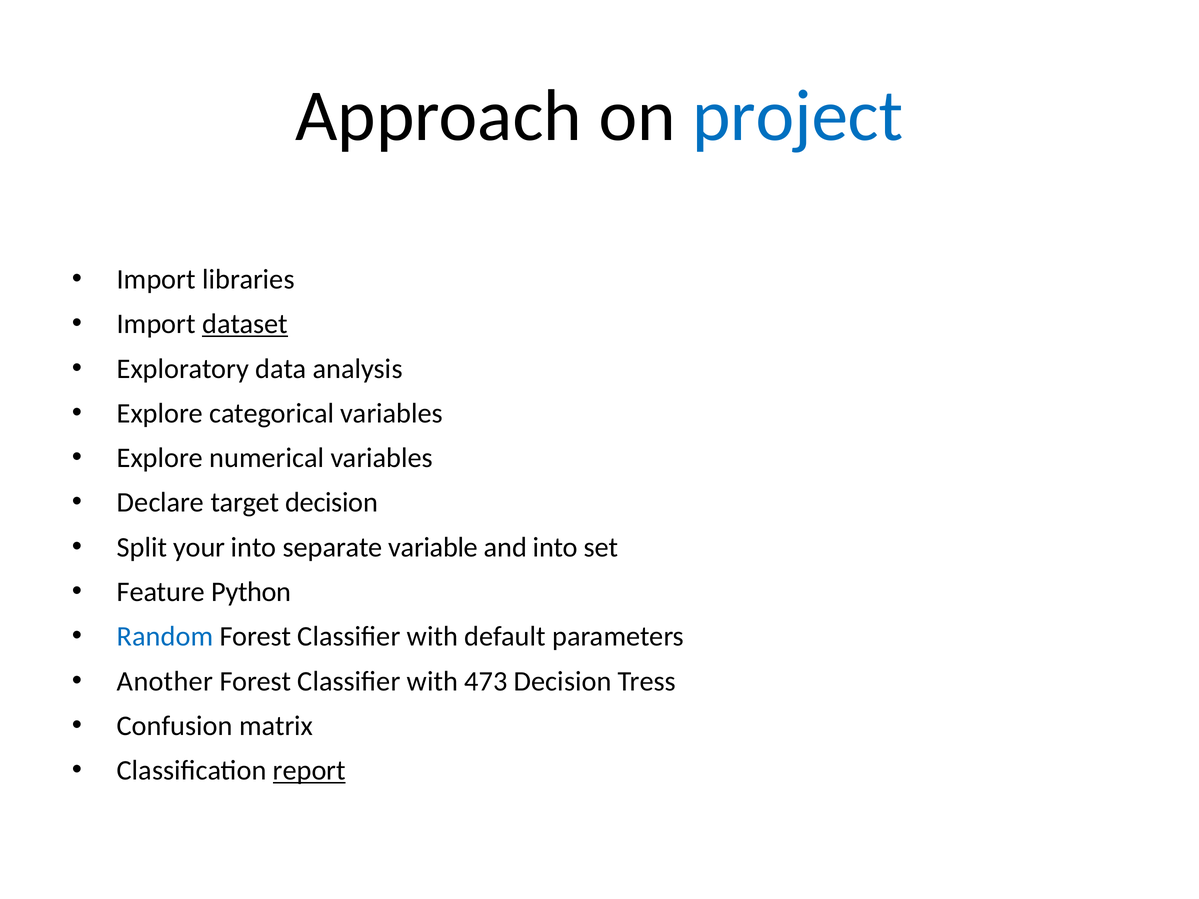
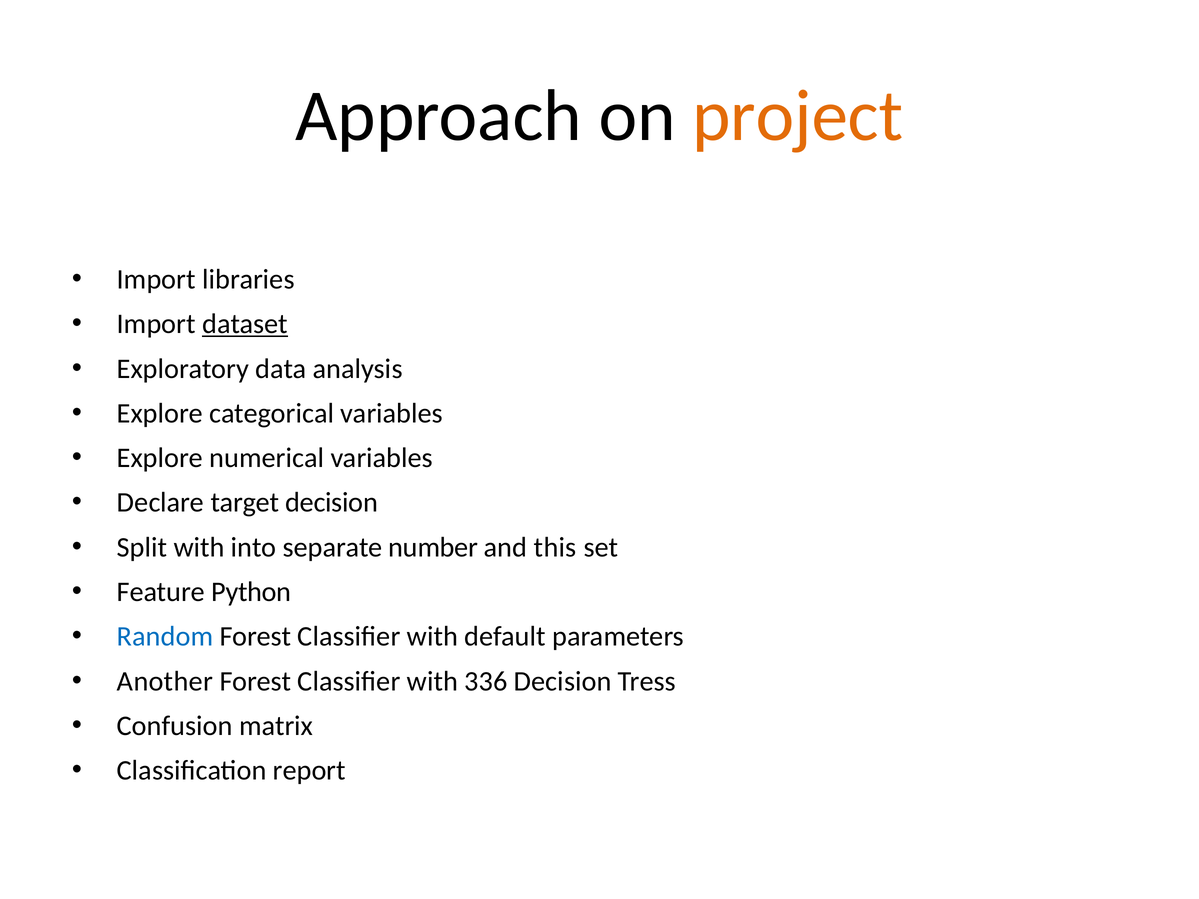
project colour: blue -> orange
Split your: your -> with
variable: variable -> number
and into: into -> this
473: 473 -> 336
report underline: present -> none
